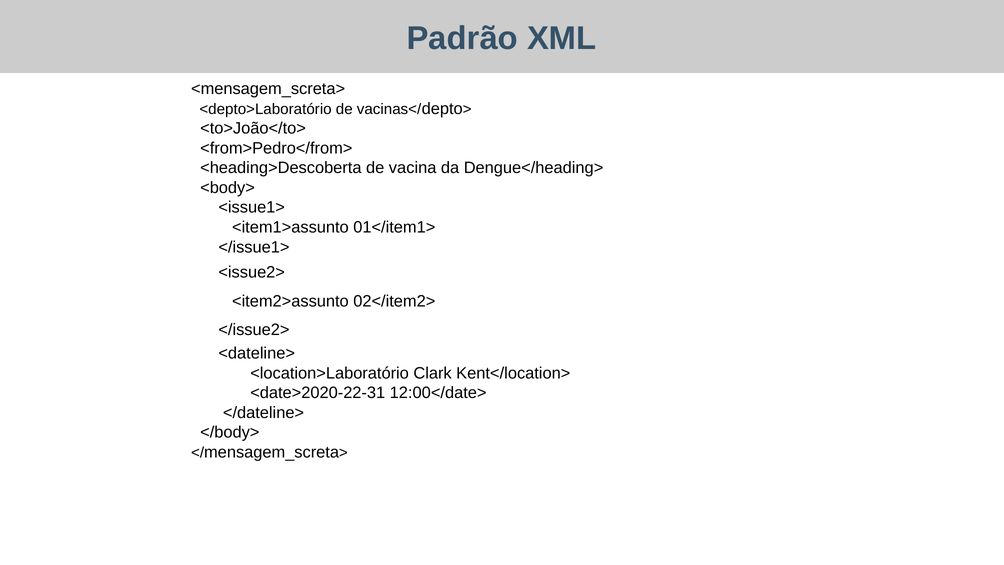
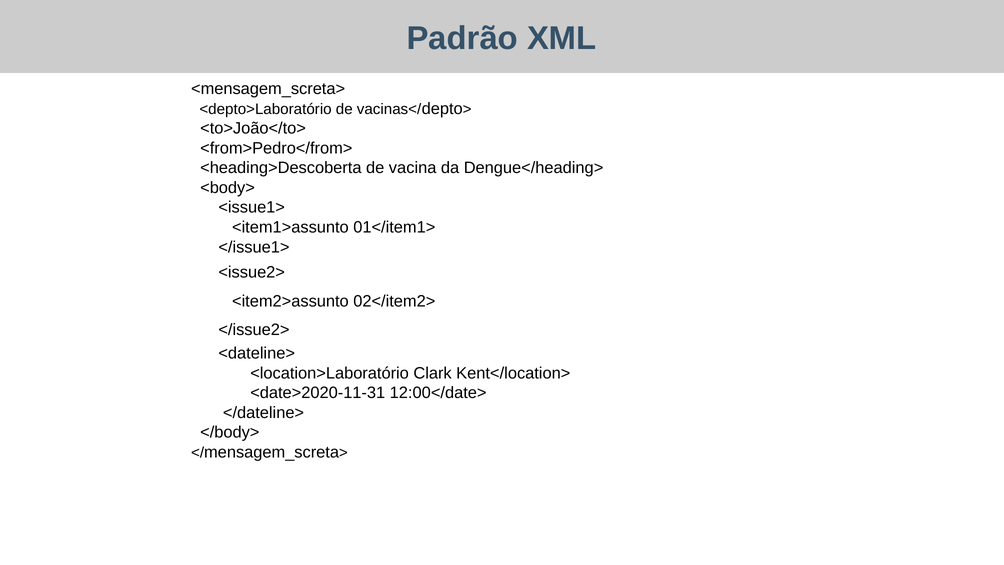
<date>2020-22-31: <date>2020-22-31 -> <date>2020-11-31
